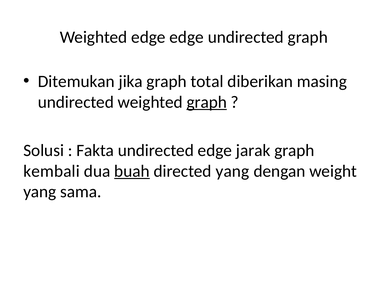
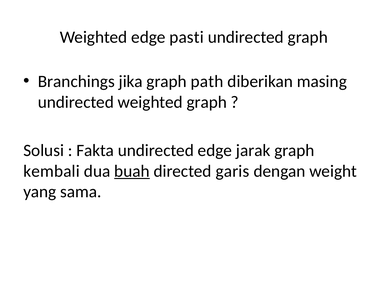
edge edge: edge -> pasti
Ditemukan: Ditemukan -> Branchings
total: total -> path
graph at (207, 102) underline: present -> none
directed yang: yang -> garis
